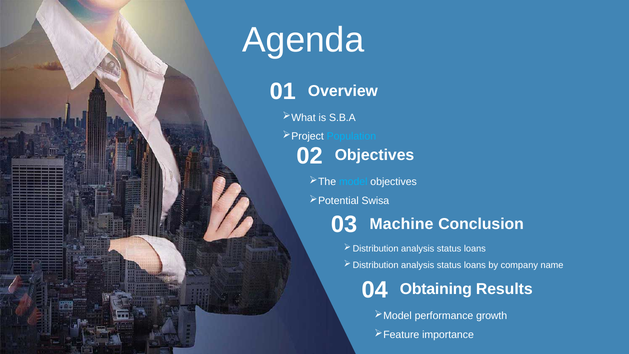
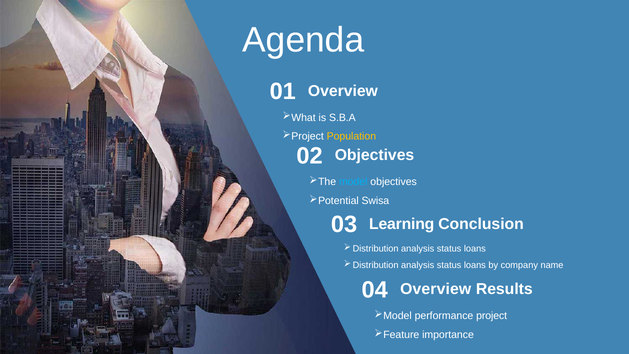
Population colour: light blue -> yellow
Machine: Machine -> Learning
Obtaining at (436, 289): Obtaining -> Overview
growth: growth -> project
